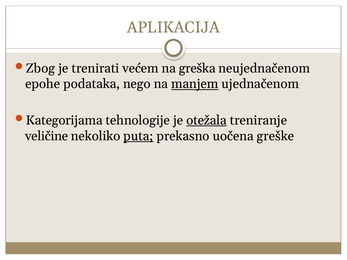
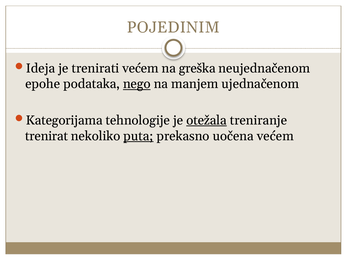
APLIKACIJA: APLIKACIJA -> POJEDINIM
Zbog: Zbog -> Ideja
nego underline: none -> present
manjem underline: present -> none
veličine: veličine -> trenirat
uočena greške: greške -> većem
